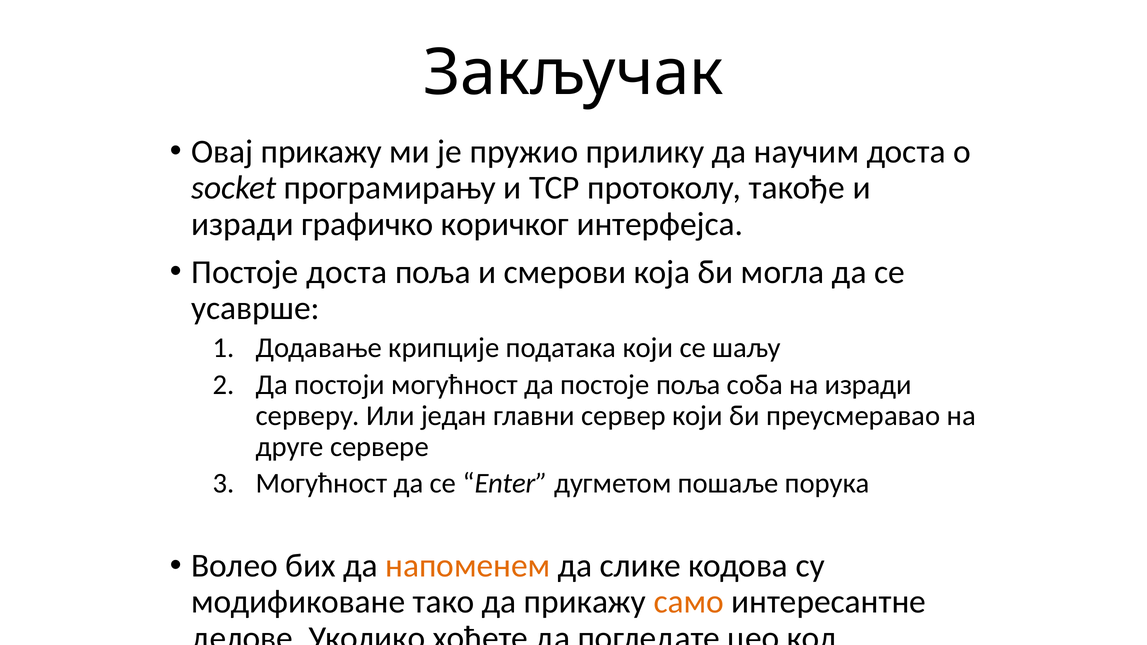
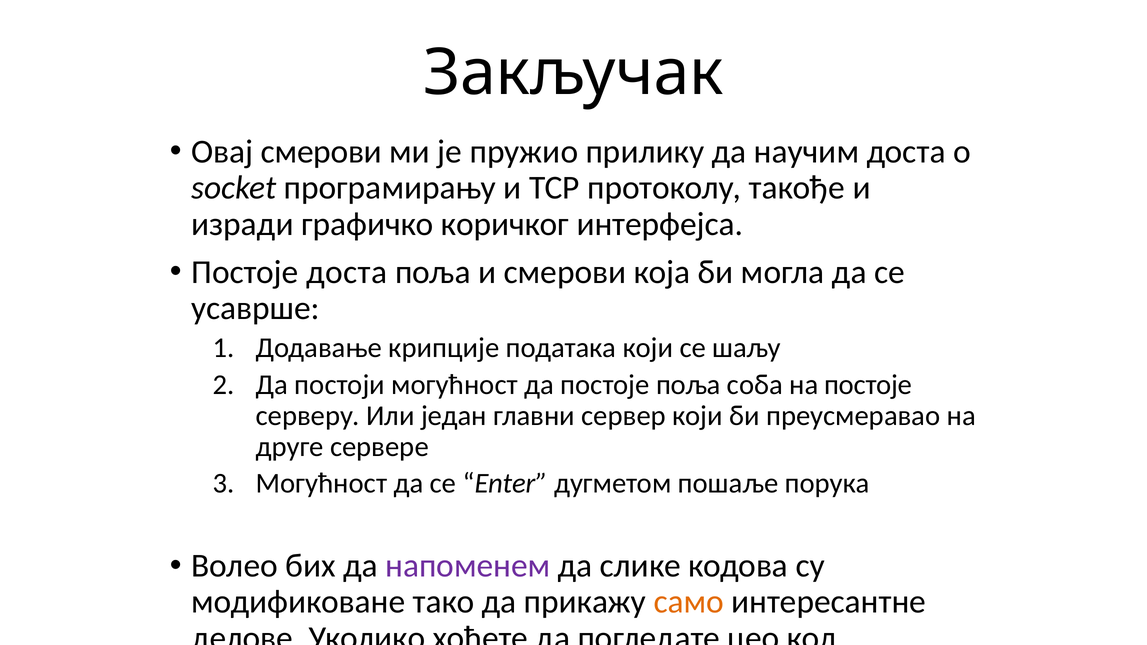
Овај прикажу: прикажу -> смерови
на изради: изради -> постоје
напоменем colour: orange -> purple
